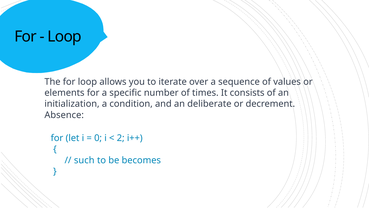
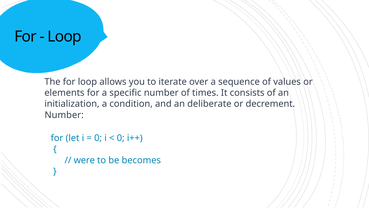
Absence at (64, 115): Absence -> Number
2 at (121, 138): 2 -> 0
such: such -> were
